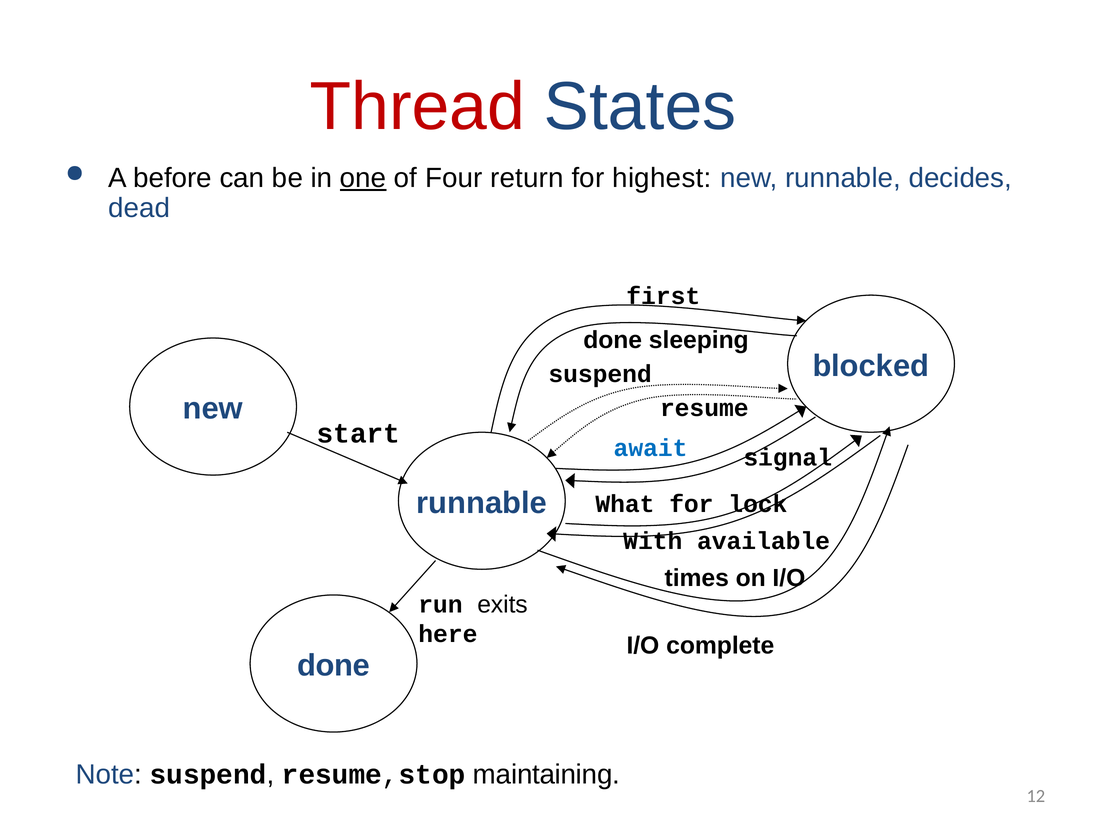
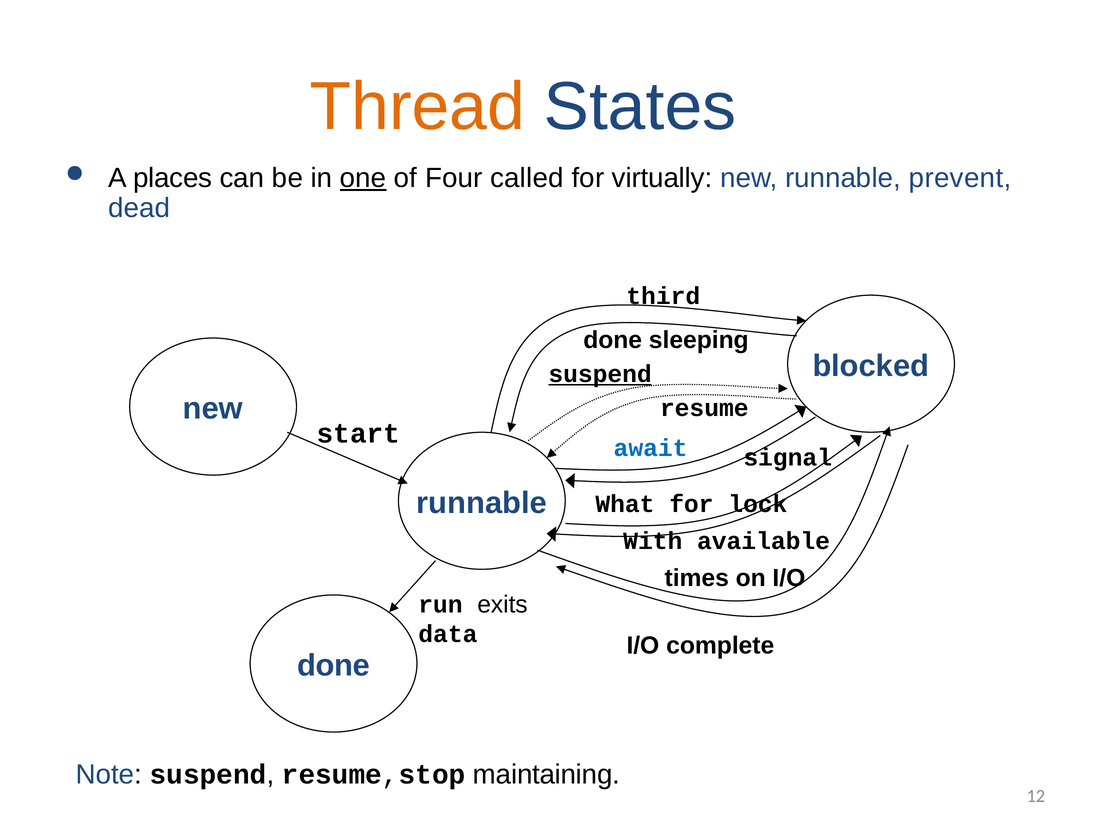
Thread colour: red -> orange
before: before -> places
return: return -> called
highest: highest -> virtually
decides: decides -> prevent
first: first -> third
suspend at (600, 374) underline: none -> present
here: here -> data
